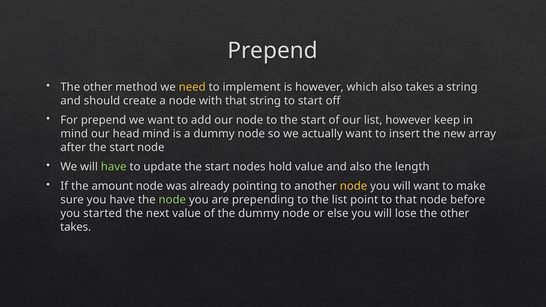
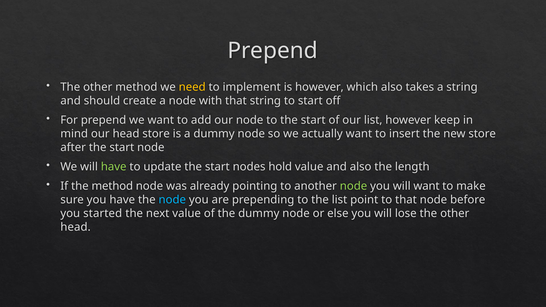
head mind: mind -> store
new array: array -> store
the amount: amount -> method
node at (354, 186) colour: yellow -> light green
node at (172, 200) colour: light green -> light blue
takes at (76, 227): takes -> head
